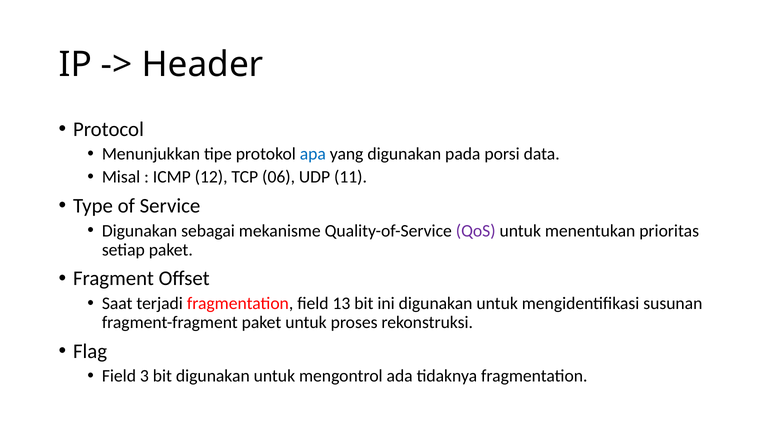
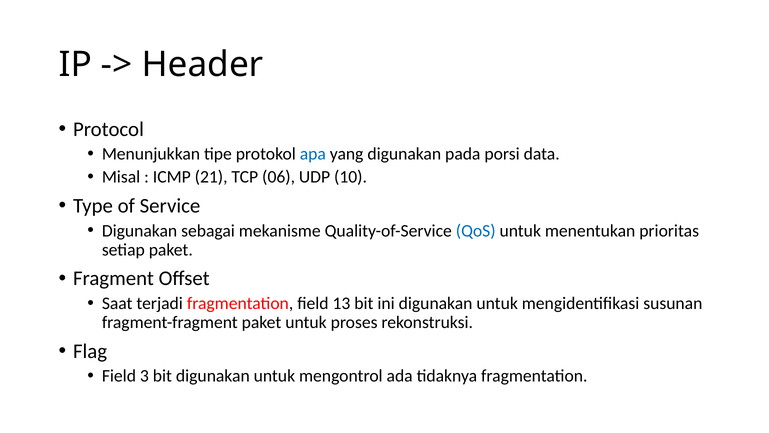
12: 12 -> 21
11: 11 -> 10
QoS colour: purple -> blue
